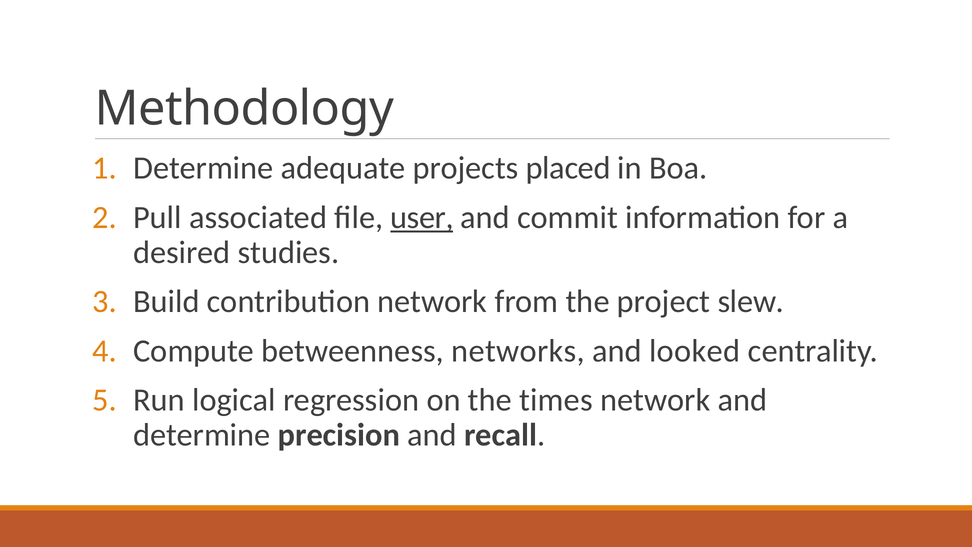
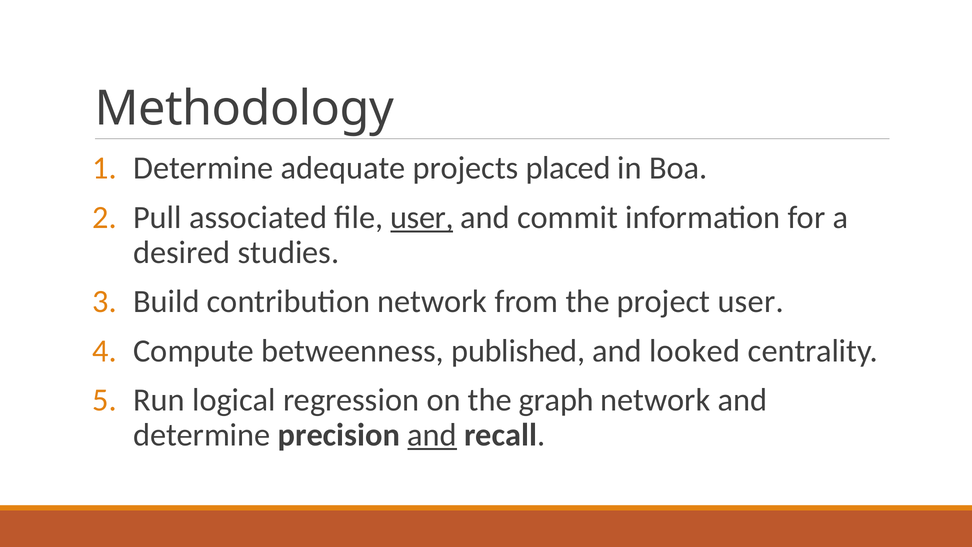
project slew: slew -> user
networks: networks -> published
times: times -> graph
and at (432, 435) underline: none -> present
